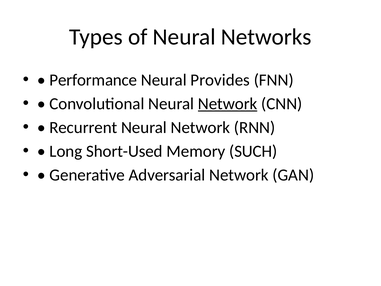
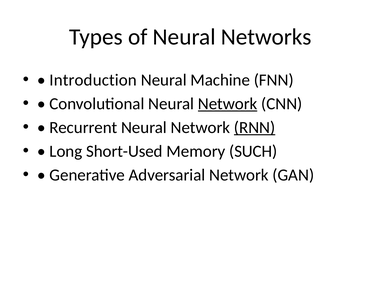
Performance: Performance -> Introduction
Provides: Provides -> Machine
RNN underline: none -> present
